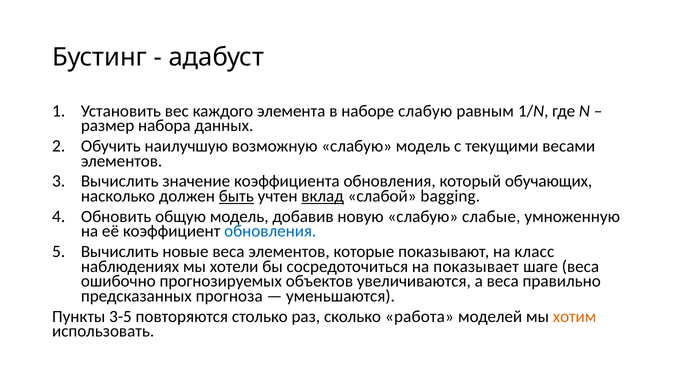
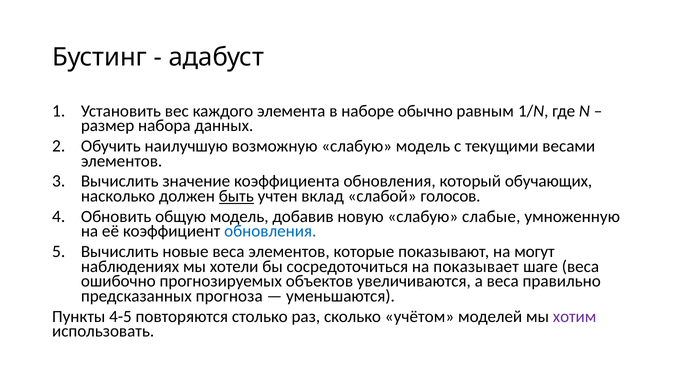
наборе слабую: слабую -> обычно
вклад underline: present -> none
bagging: bagging -> голосов
класс: класс -> могут
3-5: 3-5 -> 4-5
работа: работа -> учётом
хотим colour: orange -> purple
